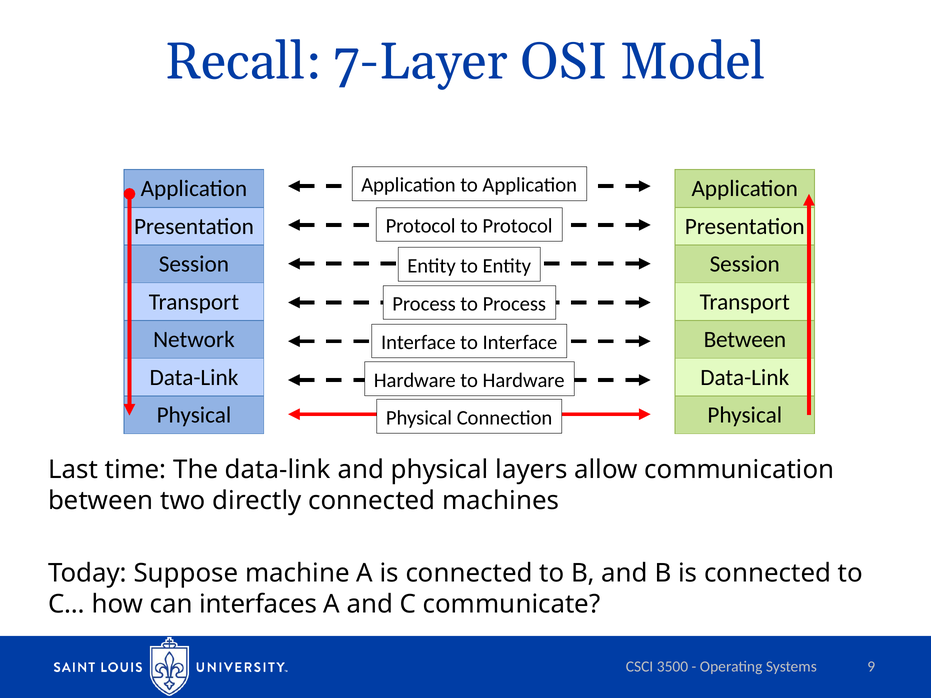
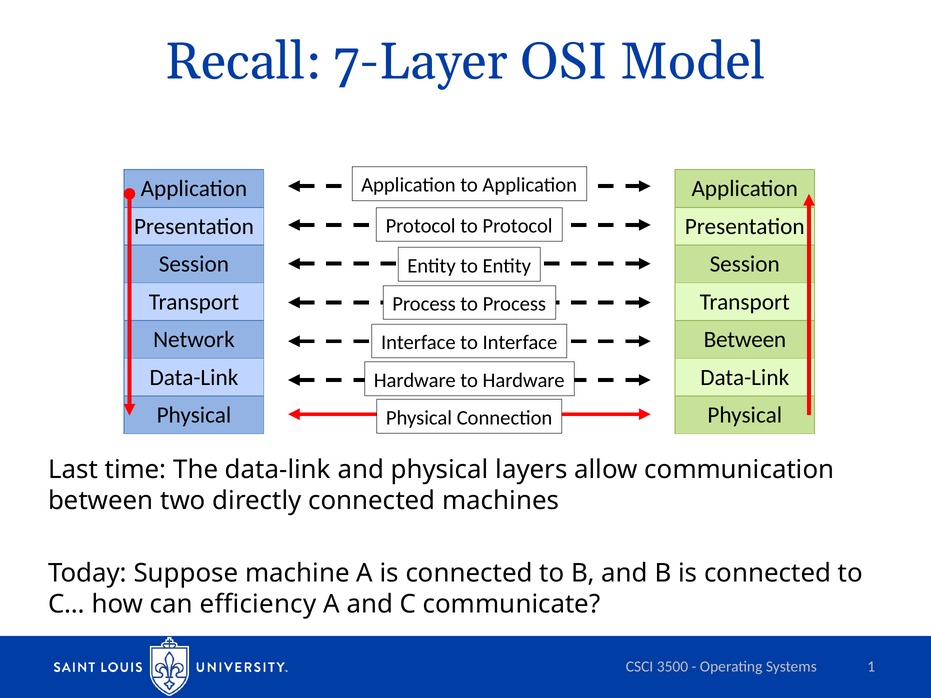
interfaces: interfaces -> efficiency
9: 9 -> 1
